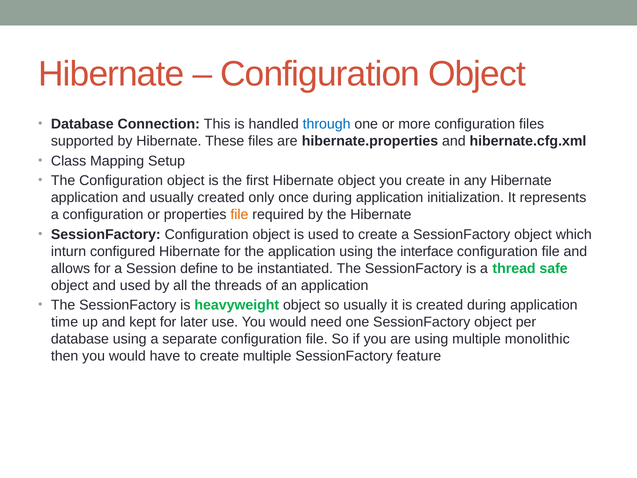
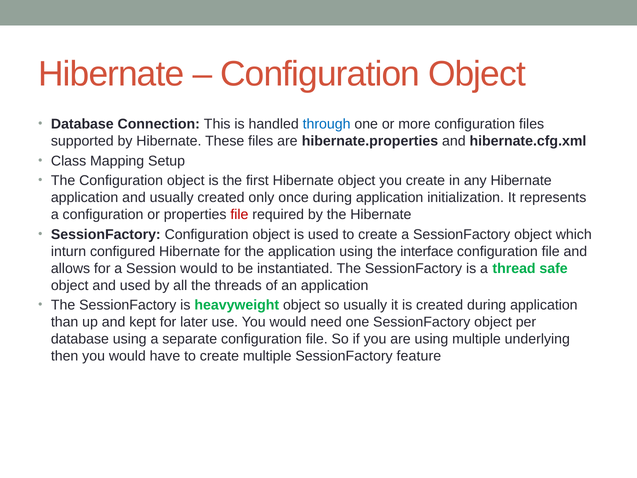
file at (239, 215) colour: orange -> red
Session define: define -> would
time: time -> than
monolithic: monolithic -> underlying
